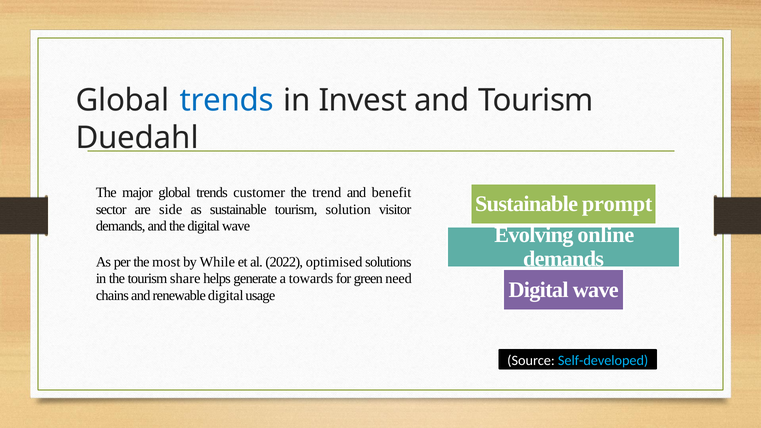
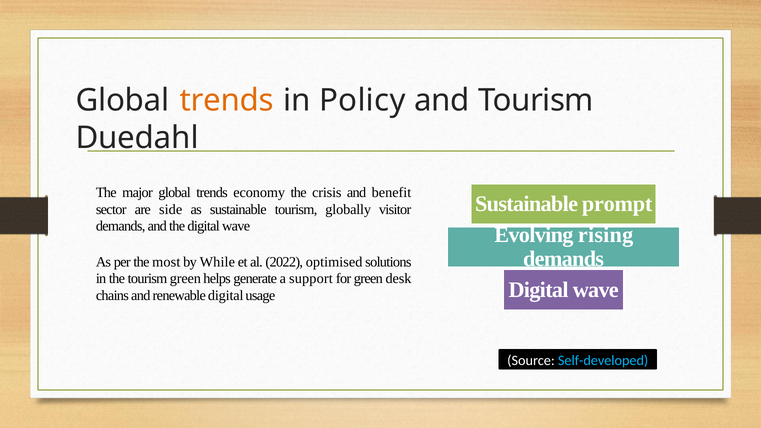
trends at (227, 100) colour: blue -> orange
Invest: Invest -> Policy
customer: customer -> economy
trend: trend -> crisis
solution: solution -> globally
online: online -> rising
tourism share: share -> green
towards: towards -> support
need: need -> desk
